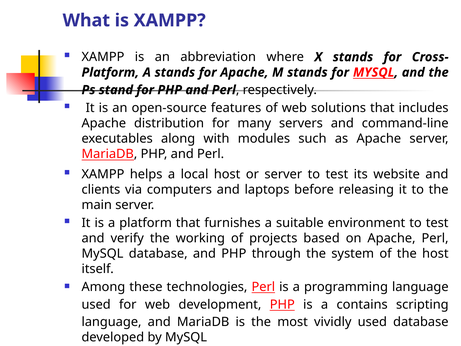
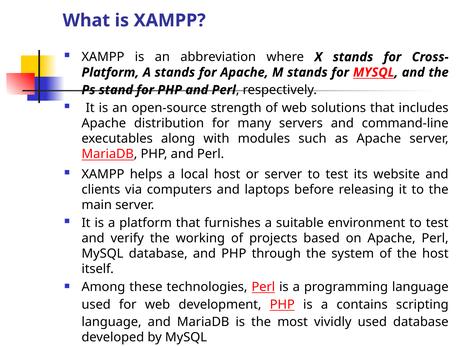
features: features -> strength
